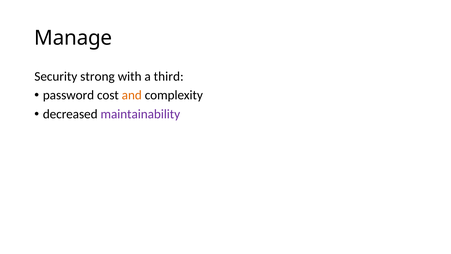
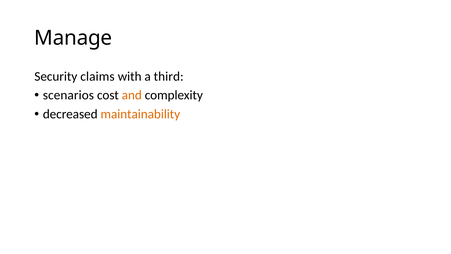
strong: strong -> claims
password: password -> scenarios
maintainability colour: purple -> orange
